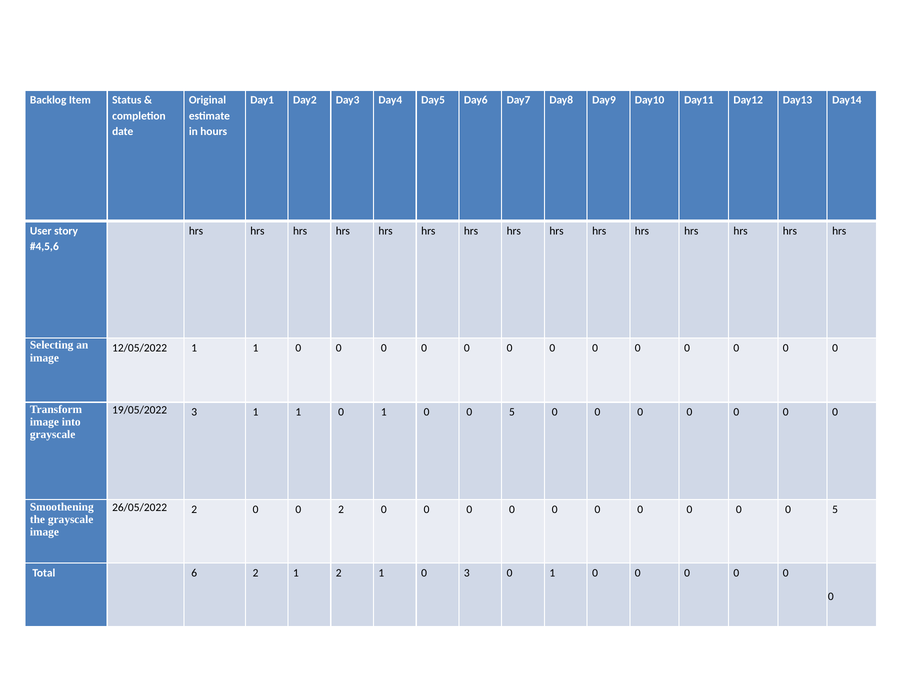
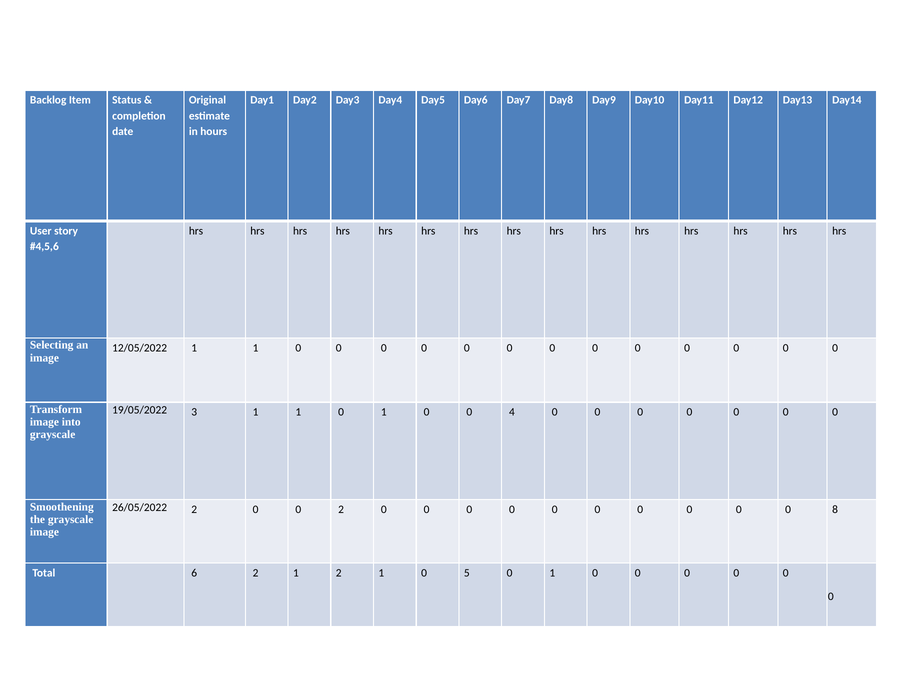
1 0 0 5: 5 -> 4
0 0 0 5: 5 -> 8
0 3: 3 -> 5
